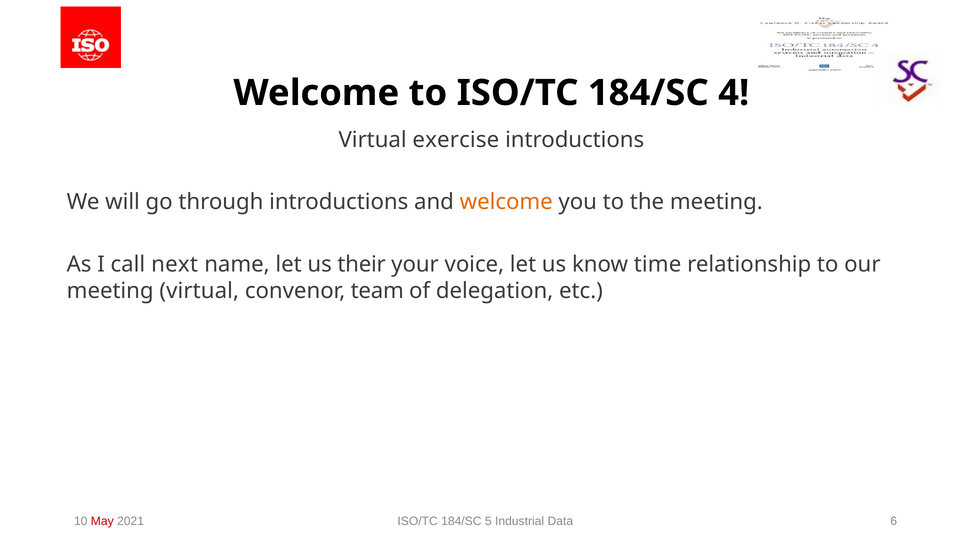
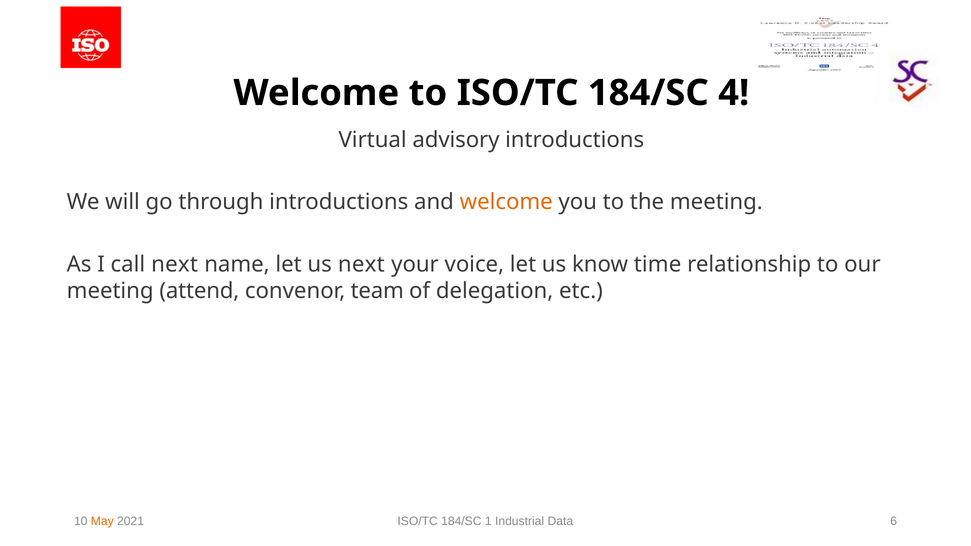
exercise: exercise -> advisory
us their: their -> next
meeting virtual: virtual -> attend
May colour: red -> orange
5: 5 -> 1
